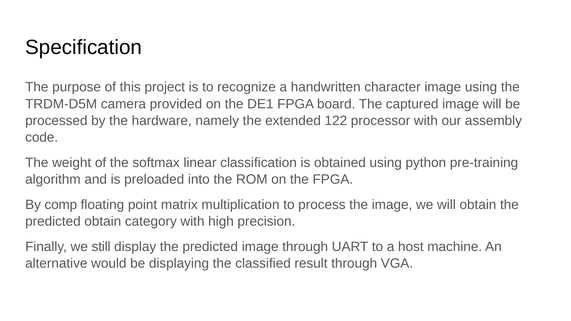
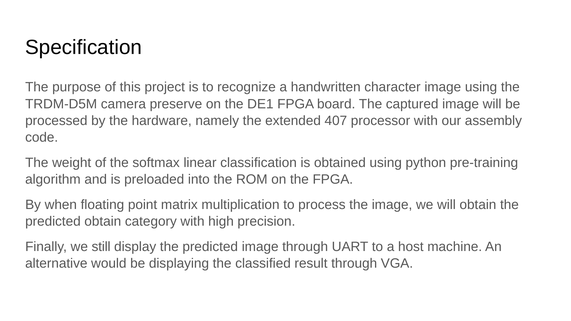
provided: provided -> preserve
122: 122 -> 407
comp: comp -> when
